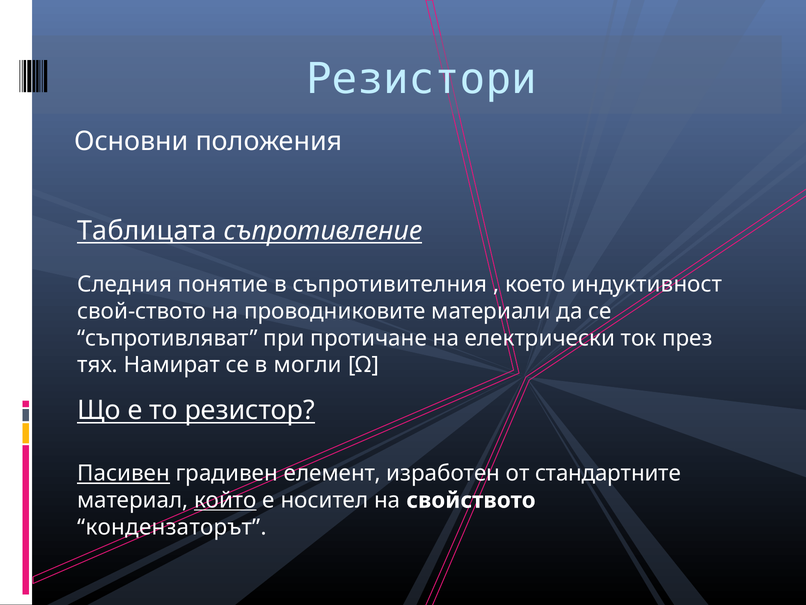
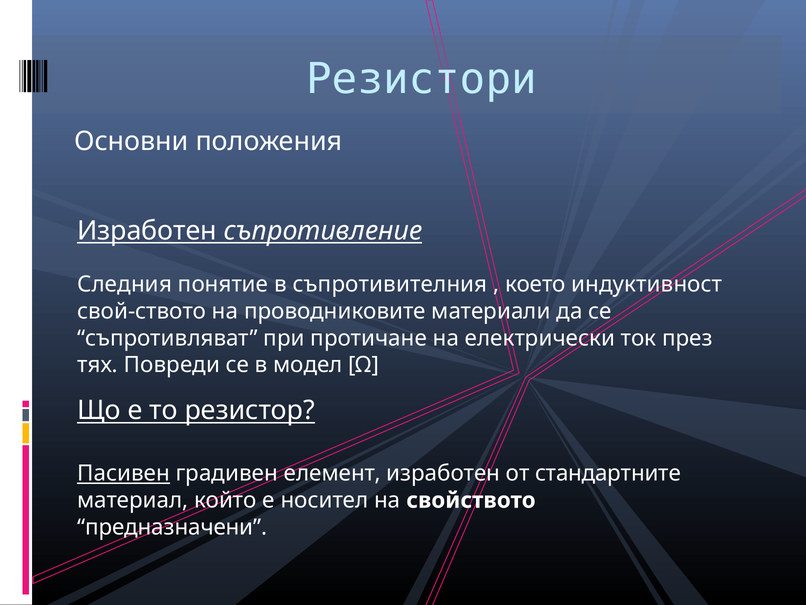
Таблицата at (147, 230): Таблицата -> Изработен
Намират: Намират -> Повреди
могли: могли -> модел
който underline: present -> none
кондензаторът: кондензаторът -> предназначени
